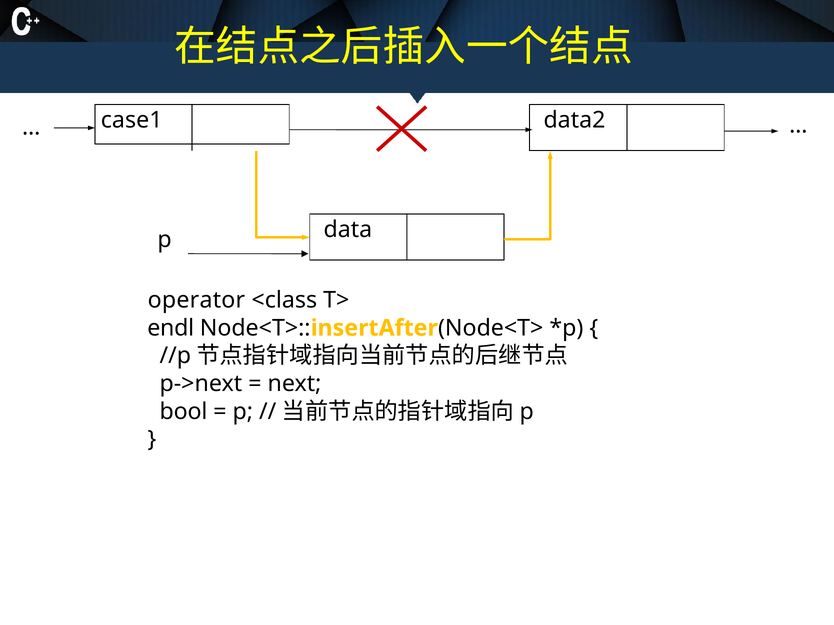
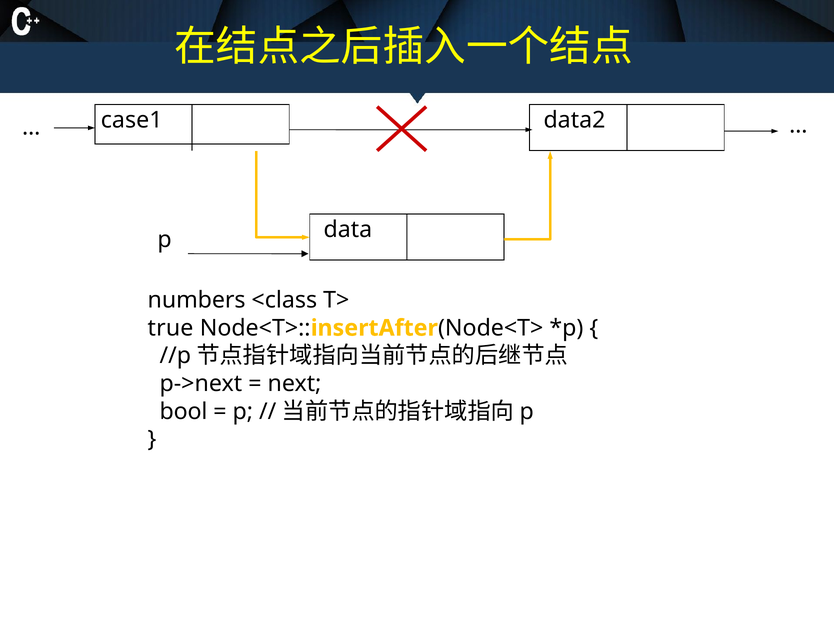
operator: operator -> numbers
endl: endl -> true
